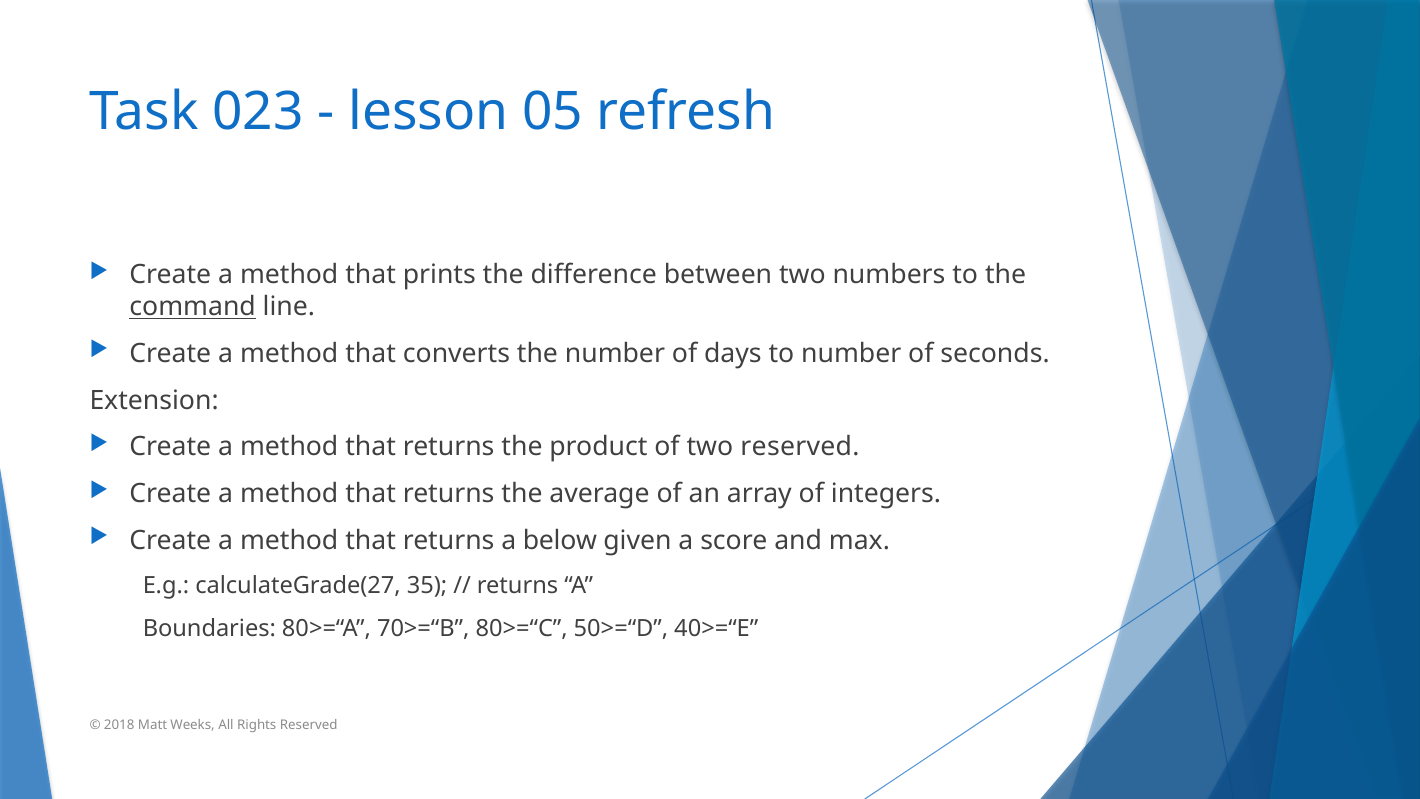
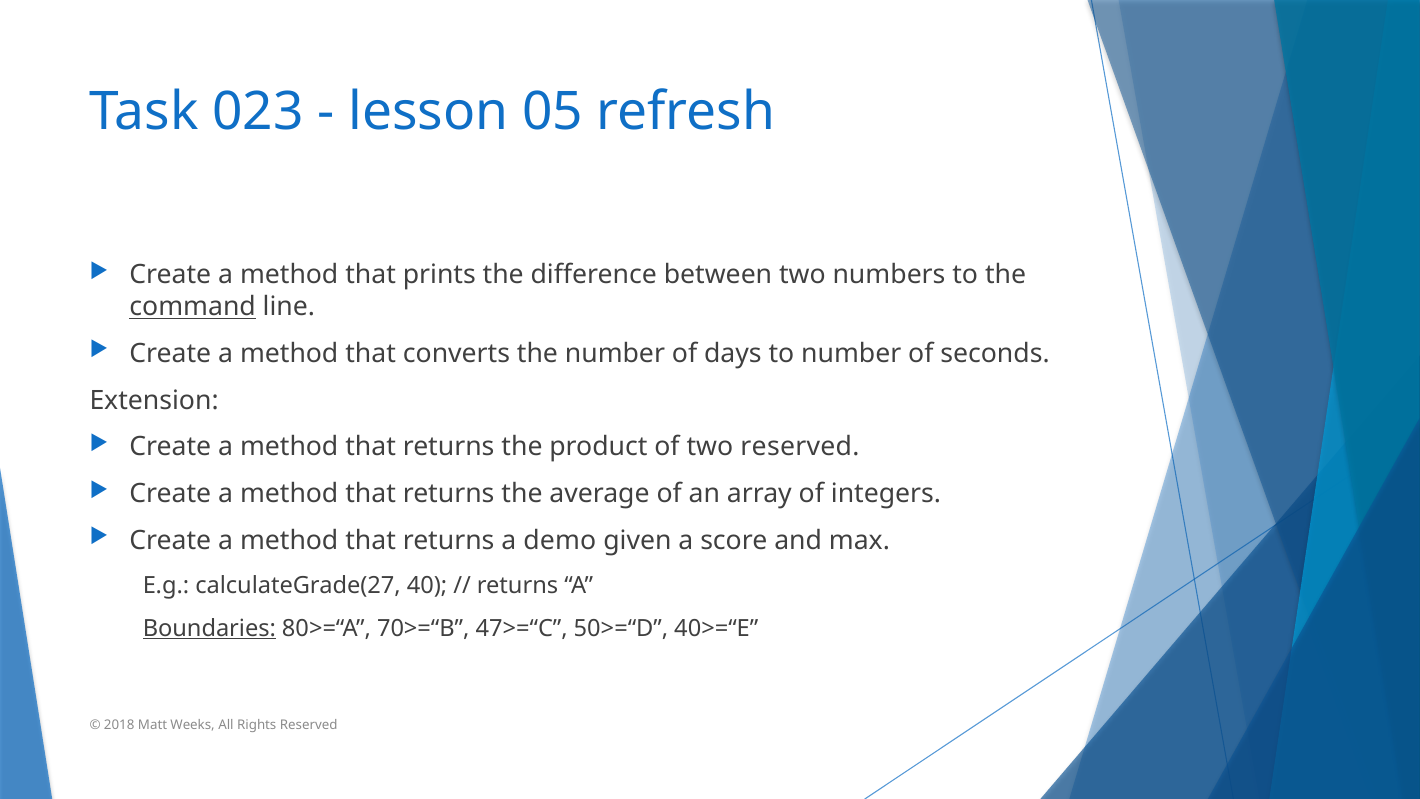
below: below -> demo
35: 35 -> 40
Boundaries underline: none -> present
80>=“C: 80>=“C -> 47>=“C
